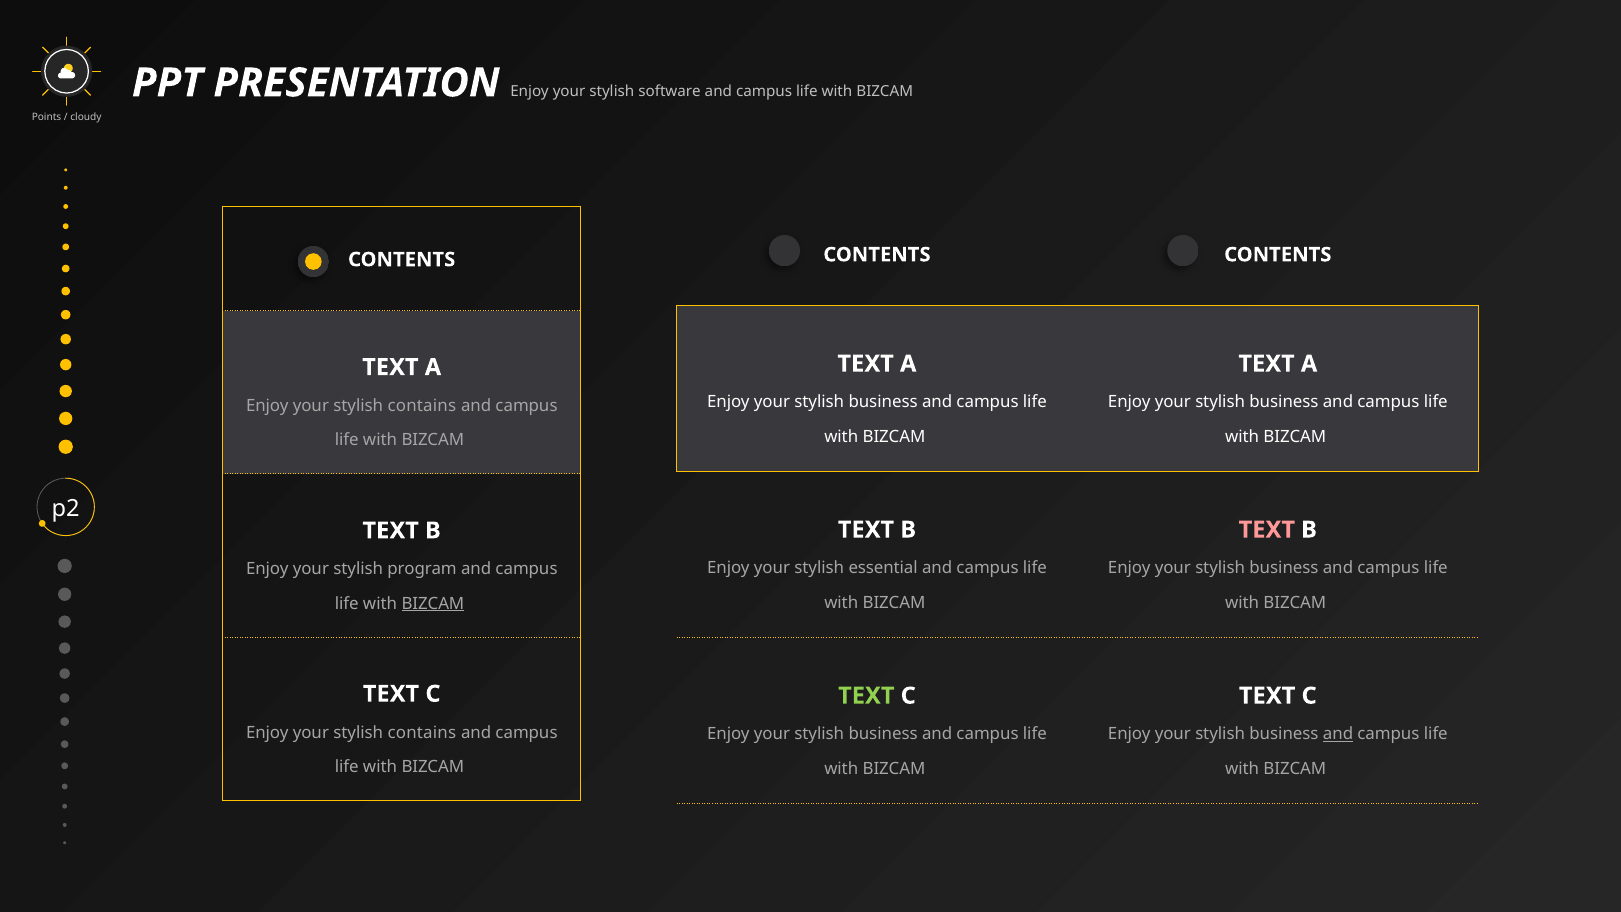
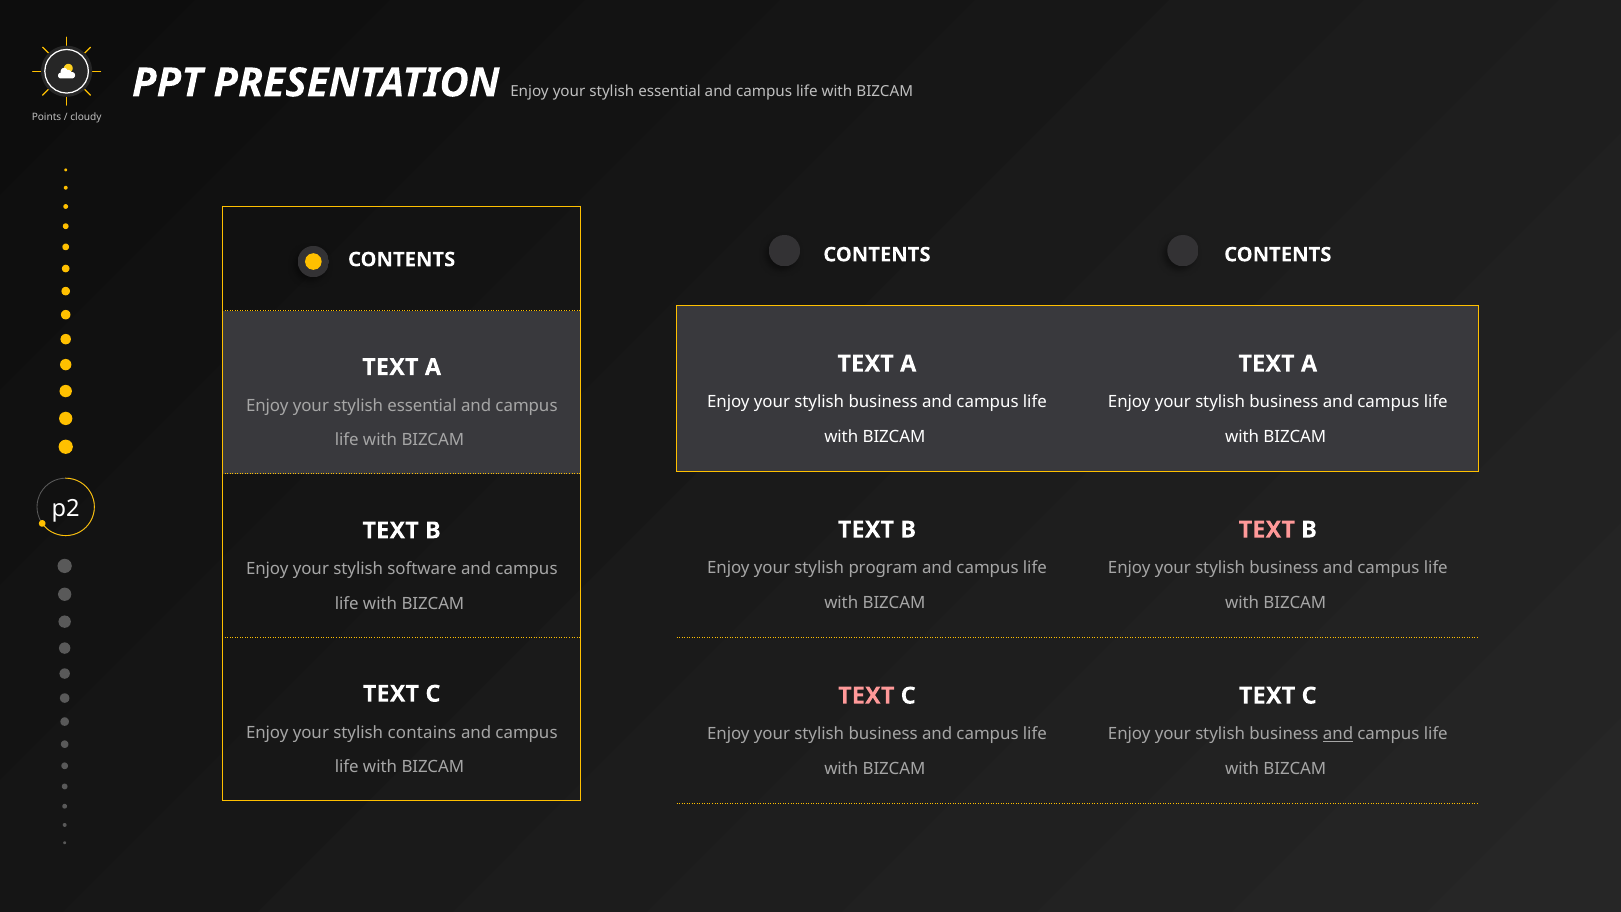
software at (670, 91): software -> essential
contains at (422, 406): contains -> essential
essential: essential -> program
program: program -> software
BIZCAM at (433, 603) underline: present -> none
TEXT at (866, 696) colour: light green -> pink
